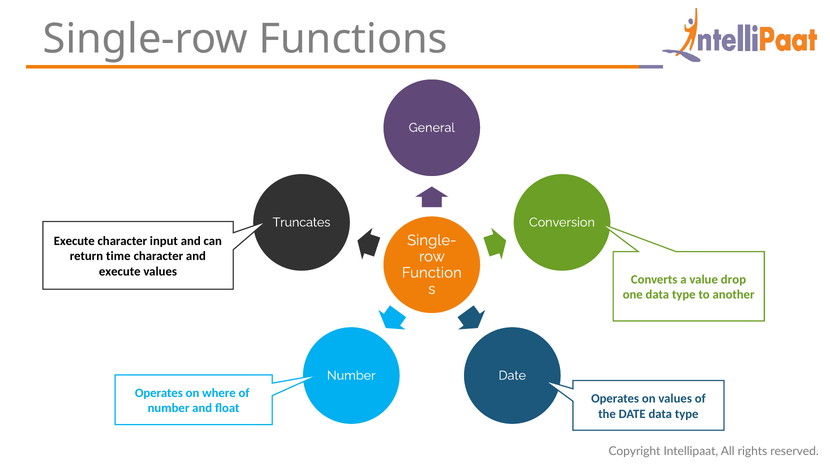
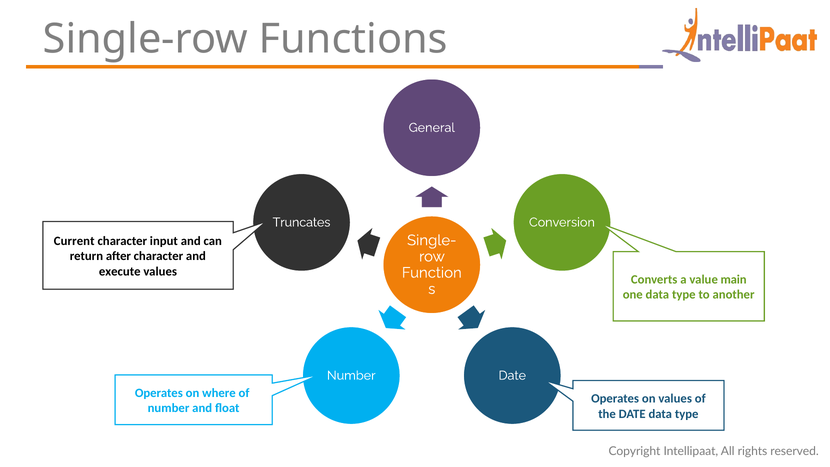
Execute at (74, 241): Execute -> Current
time: time -> after
drop: drop -> main
